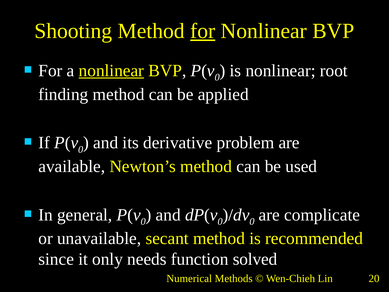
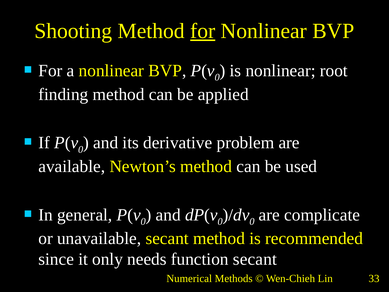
nonlinear at (111, 71) underline: present -> none
function solved: solved -> secant
20: 20 -> 33
